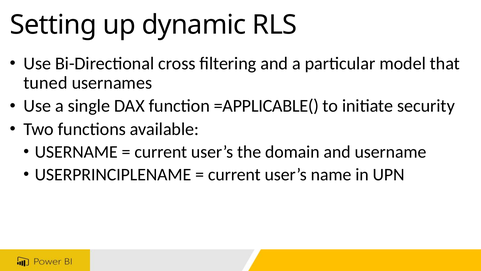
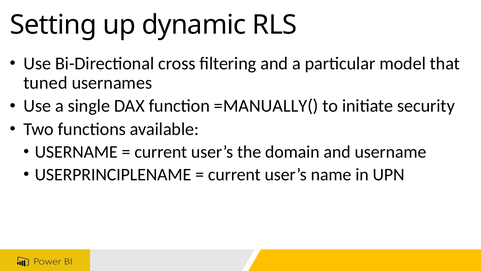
=APPLICABLE(: =APPLICABLE( -> =MANUALLY(
